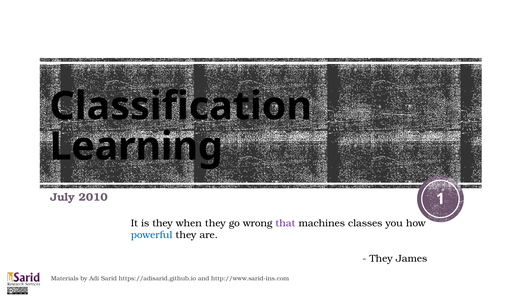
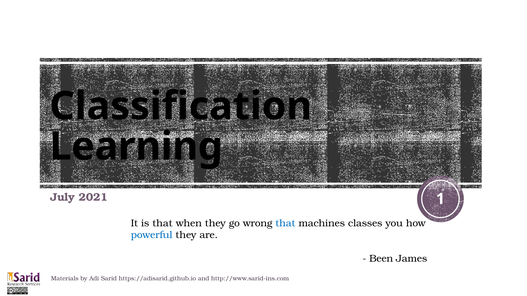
2010: 2010 -> 2021
is they: they -> that
that at (285, 223) colour: purple -> blue
They at (381, 259): They -> Been
